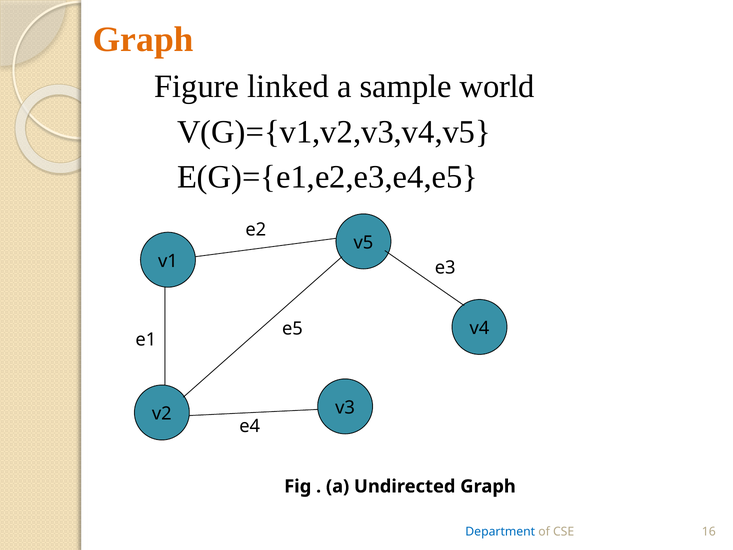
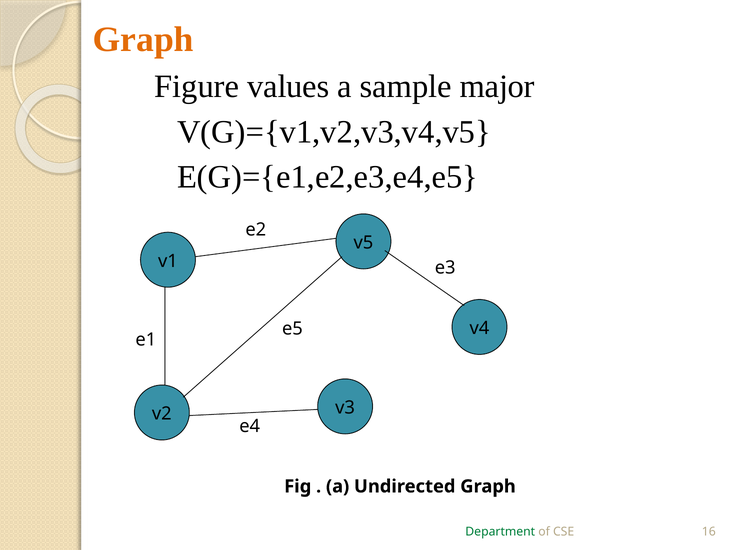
linked: linked -> values
world: world -> major
Department colour: blue -> green
